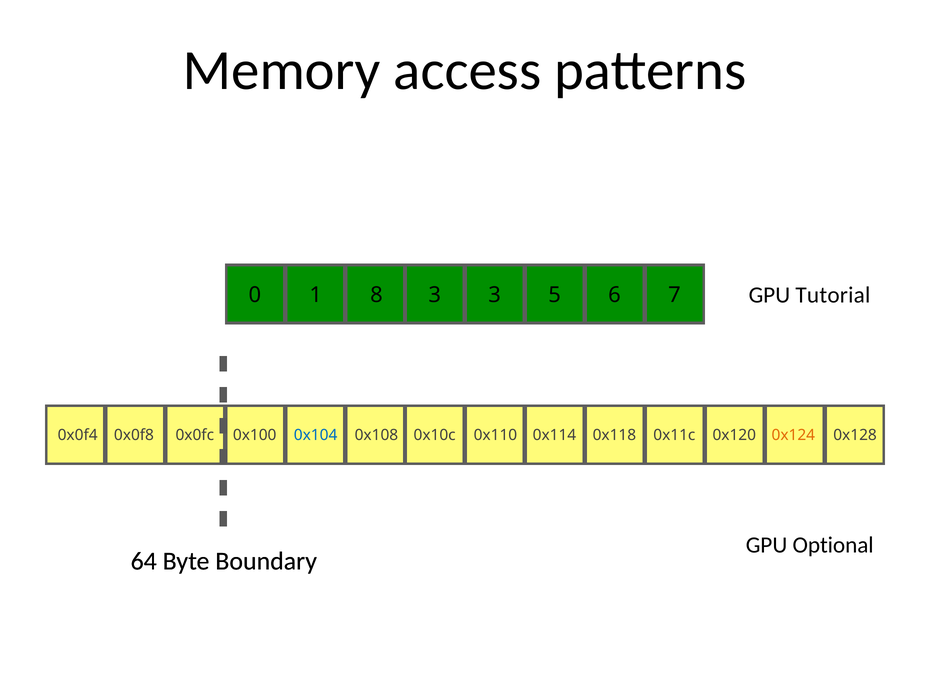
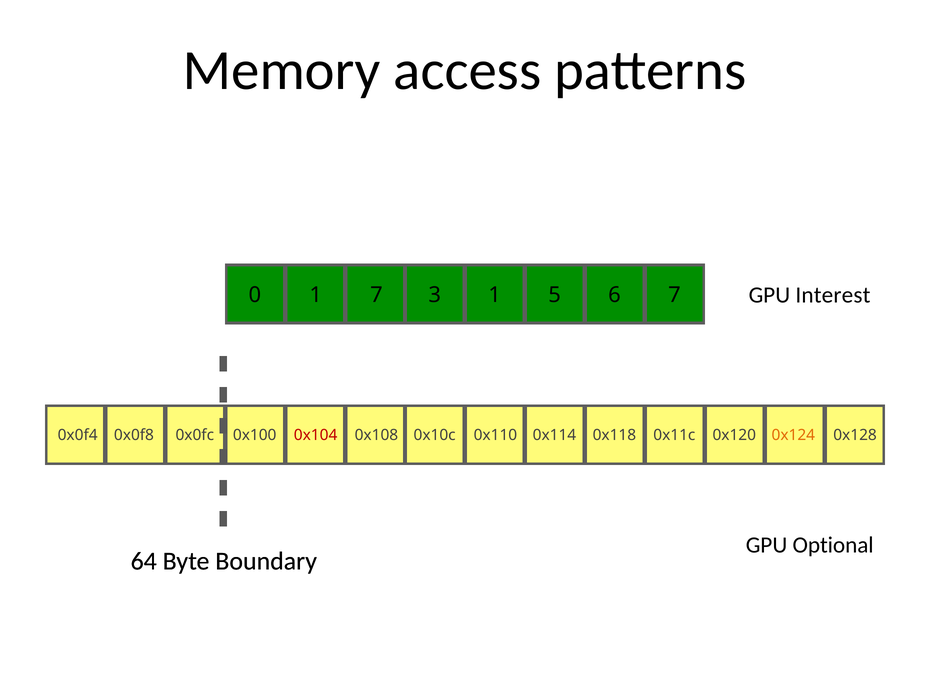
1 8: 8 -> 7
3 3: 3 -> 1
Tutorial: Tutorial -> Interest
0x104 colour: blue -> red
